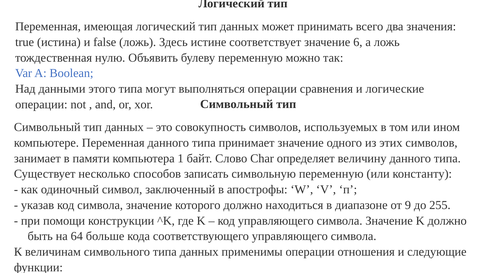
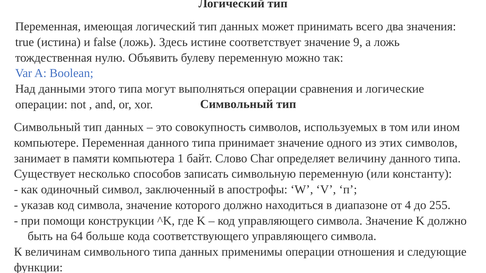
6: 6 -> 9
9: 9 -> 4
